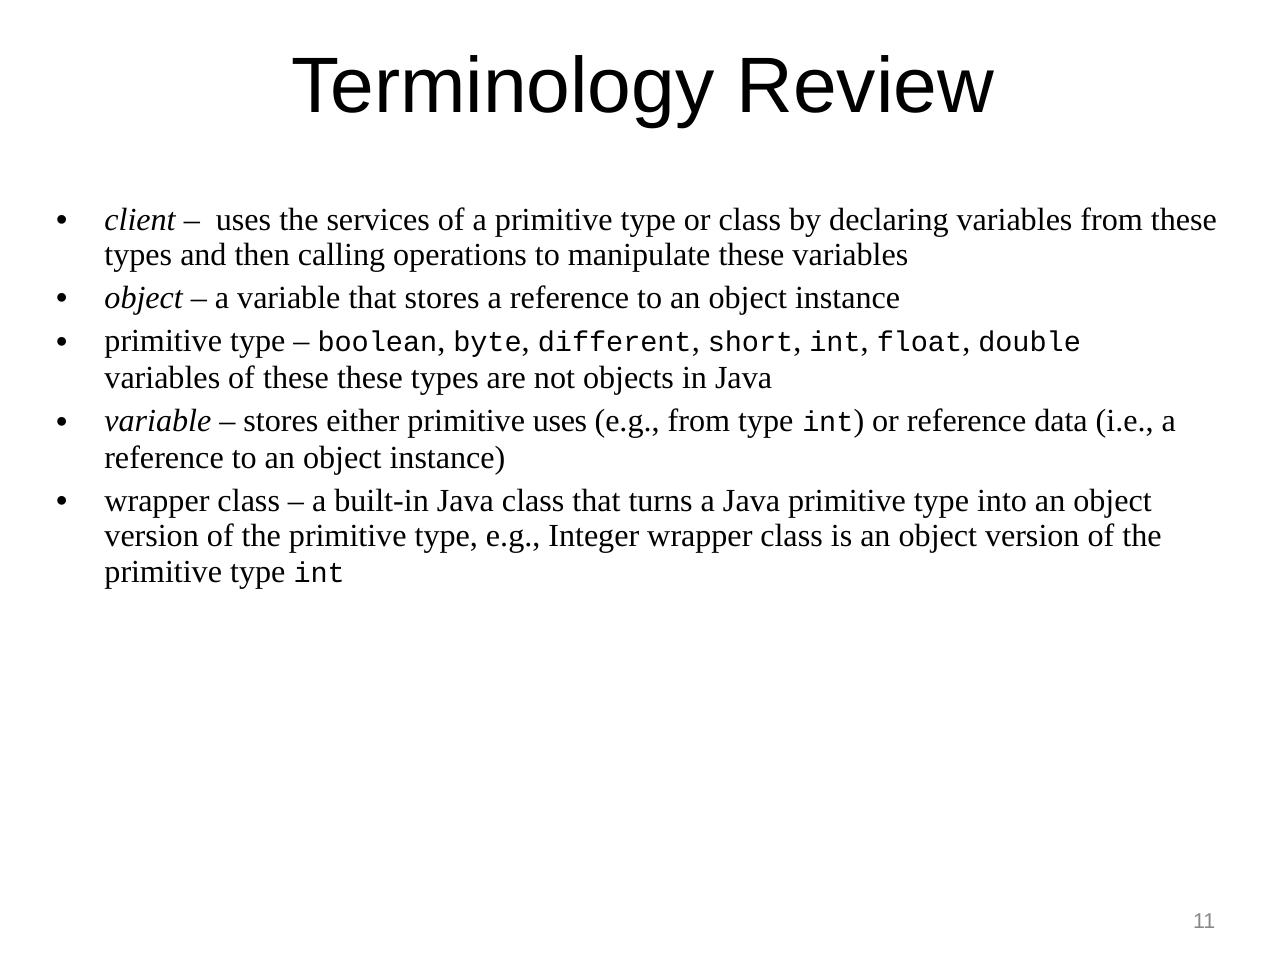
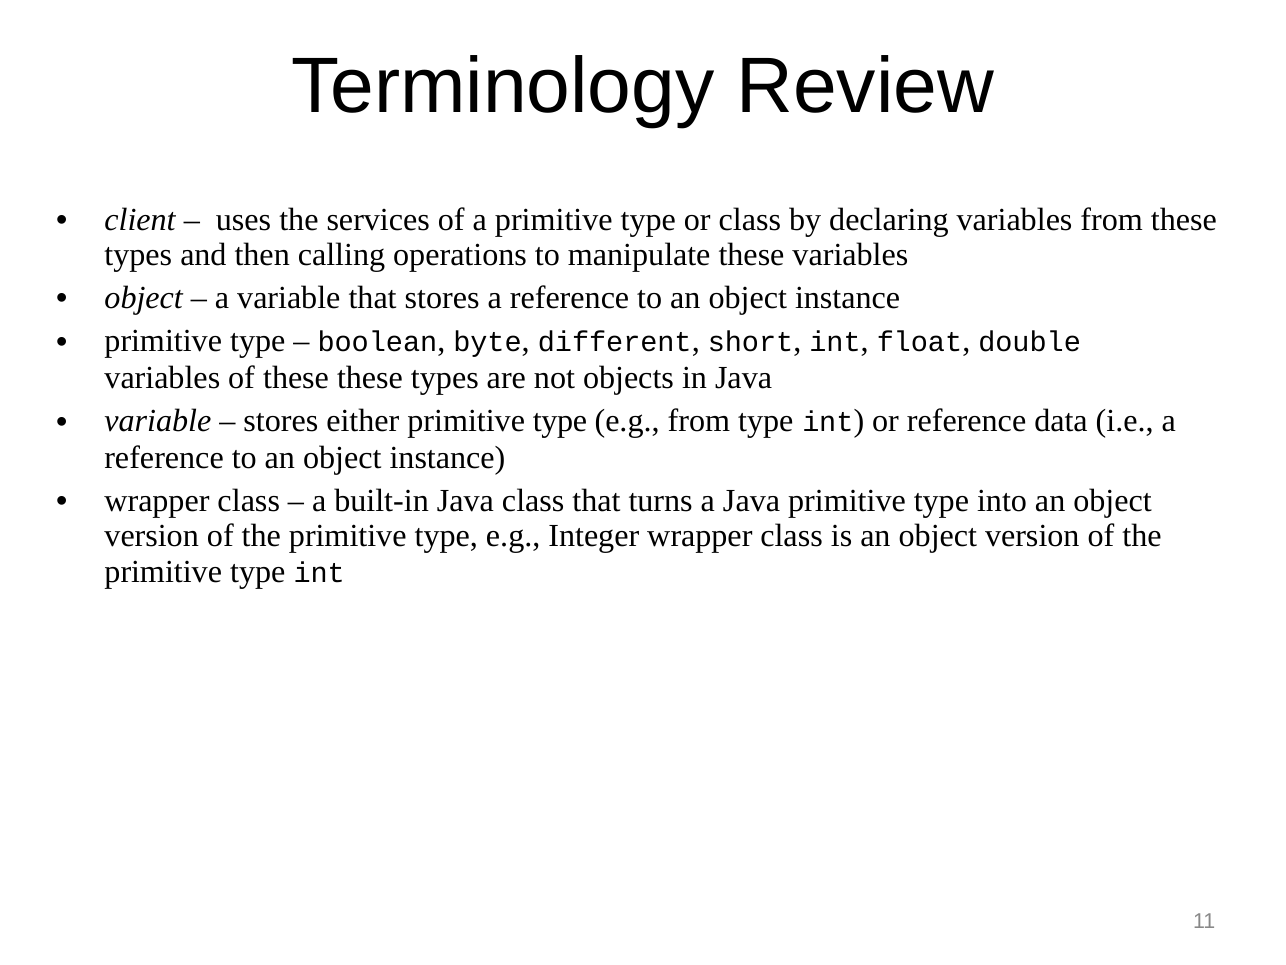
either primitive uses: uses -> type
